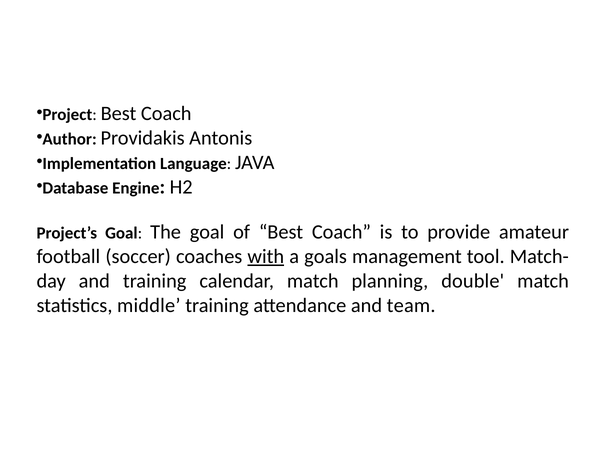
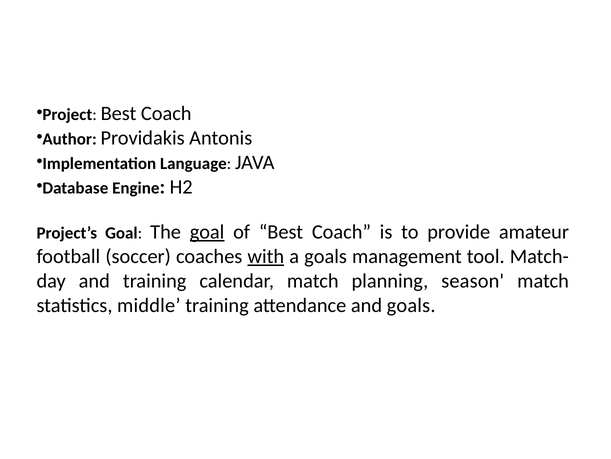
goal at (207, 232) underline: none -> present
double: double -> season
and team: team -> goals
